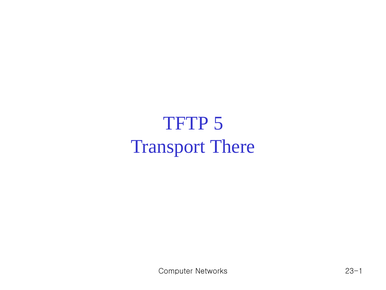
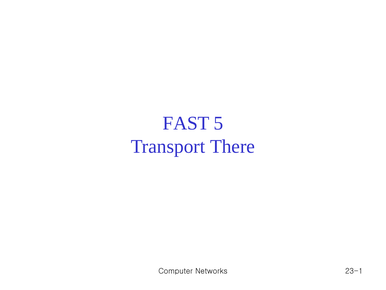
TFTP: TFTP -> FAST
